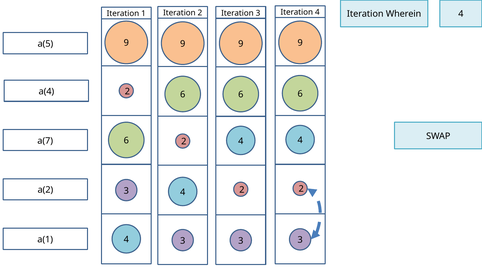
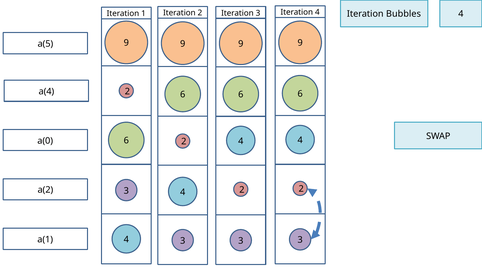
Wherein: Wherein -> Bubbles
a(7: a(7 -> a(0
